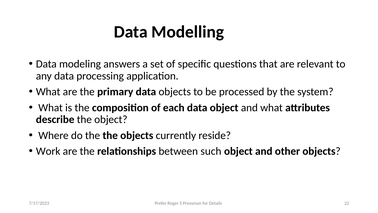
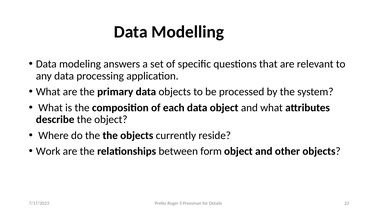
such: such -> form
